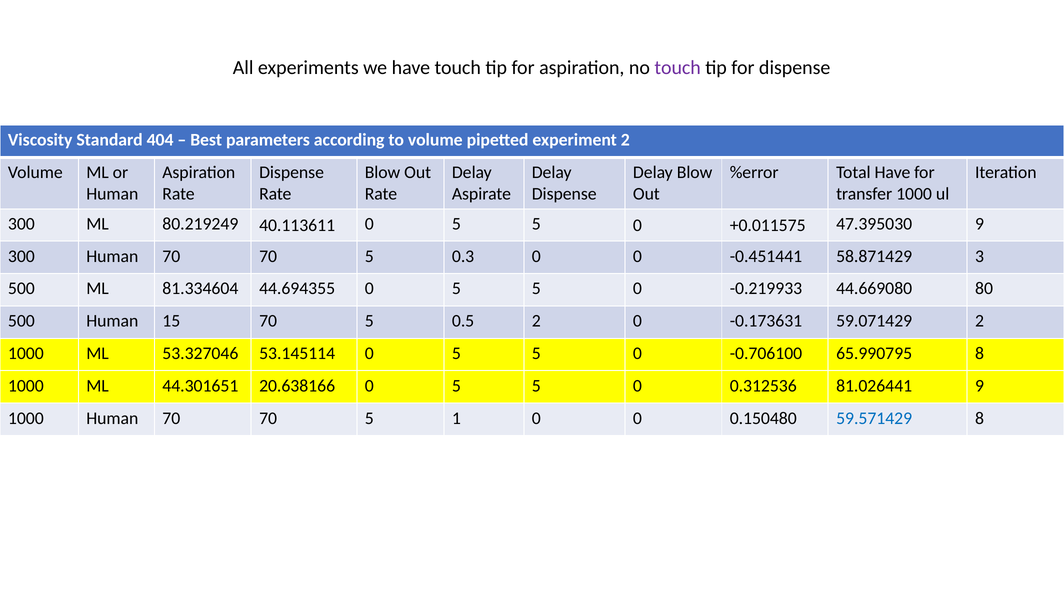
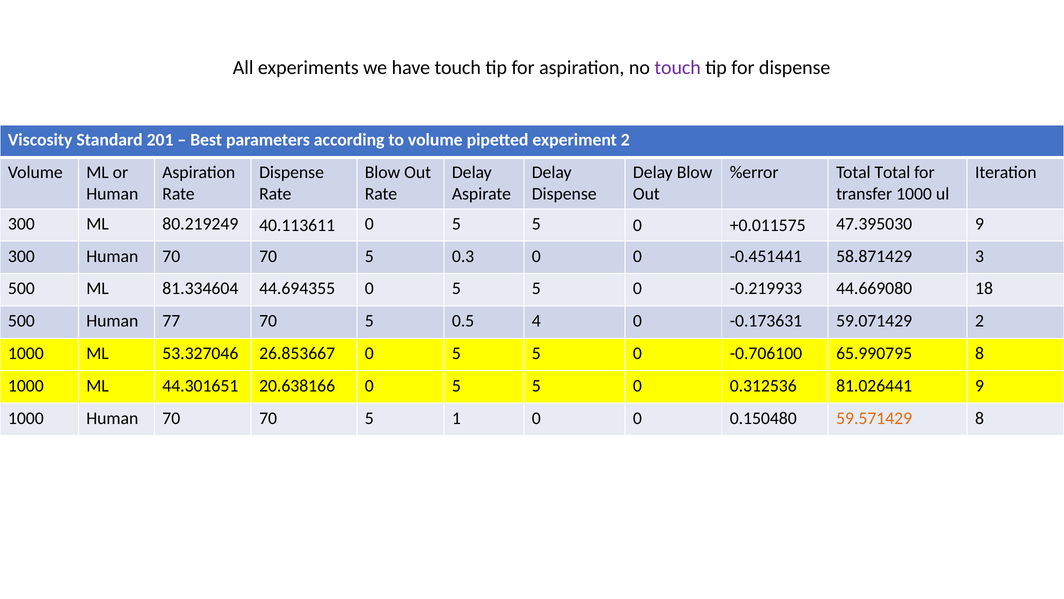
404: 404 -> 201
Total Have: Have -> Total
80: 80 -> 18
15: 15 -> 77
0.5 2: 2 -> 4
53.145114: 53.145114 -> 26.853667
59.571429 colour: blue -> orange
